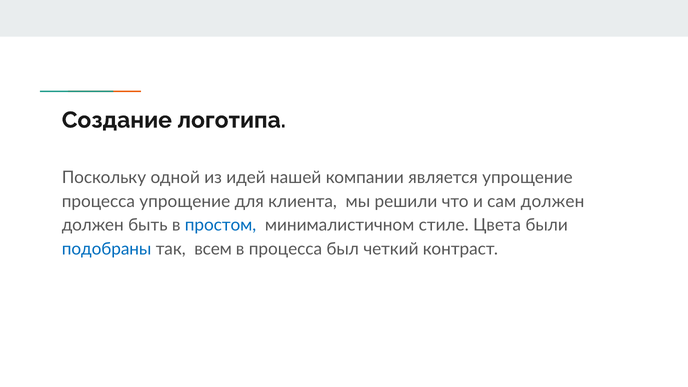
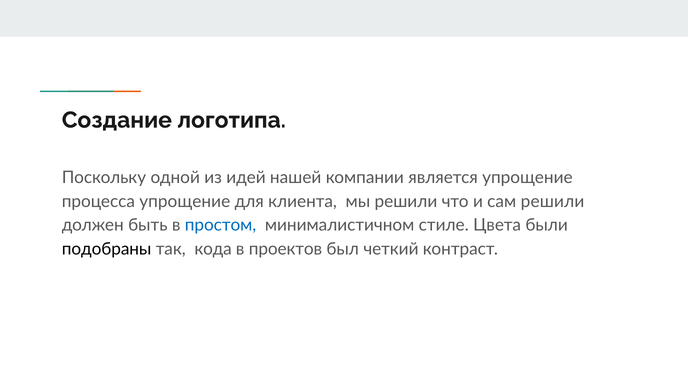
сам должен: должен -> решили
подобраны colour: blue -> black
всем: всем -> кода
в процесса: процесса -> проектов
